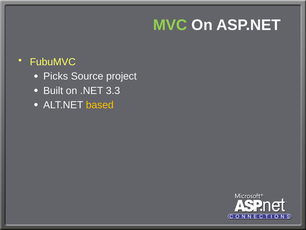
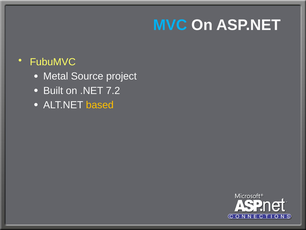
MVC colour: light green -> light blue
Picks: Picks -> Metal
3.3: 3.3 -> 7.2
